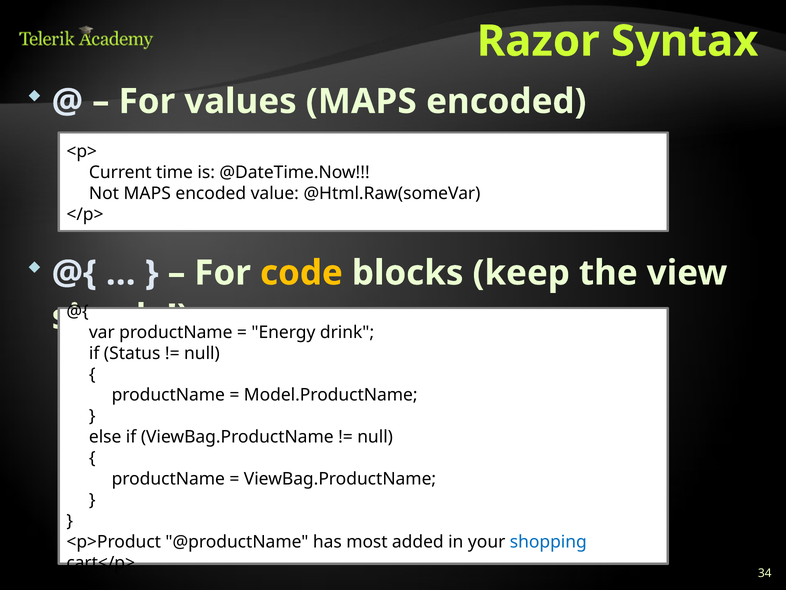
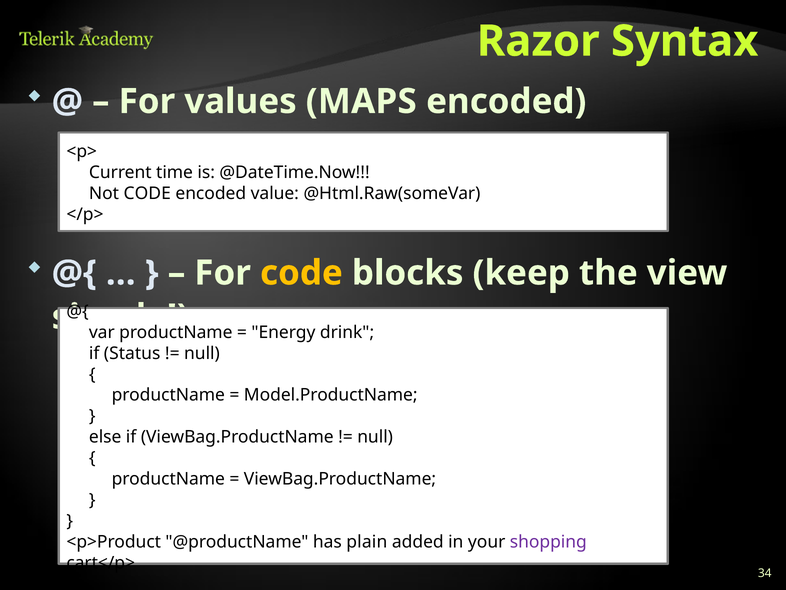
Not MAPS: MAPS -> CODE
most: most -> plain
shopping colour: blue -> purple
